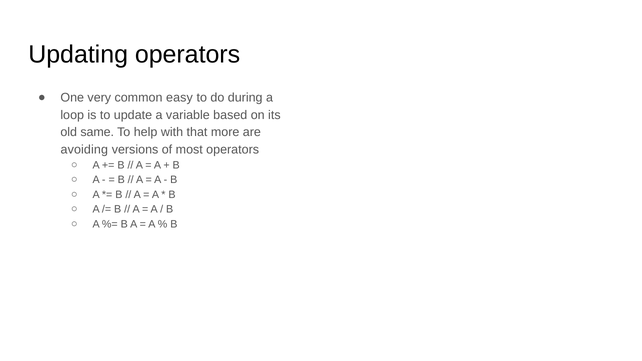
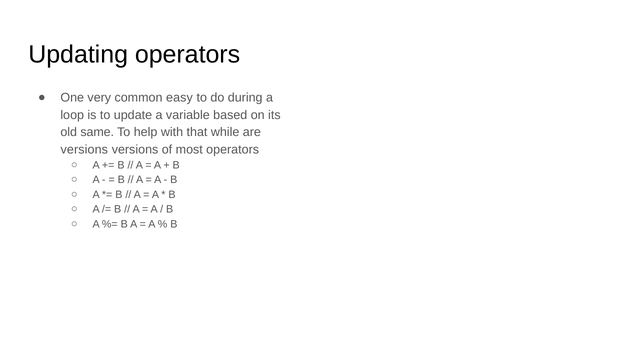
more: more -> while
avoiding at (84, 150): avoiding -> versions
